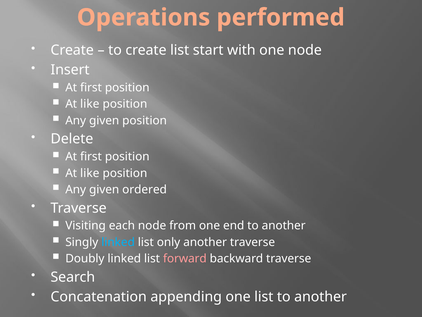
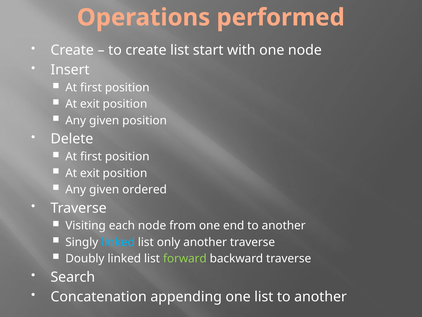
like at (90, 104): like -> exit
like at (90, 173): like -> exit
forward colour: pink -> light green
